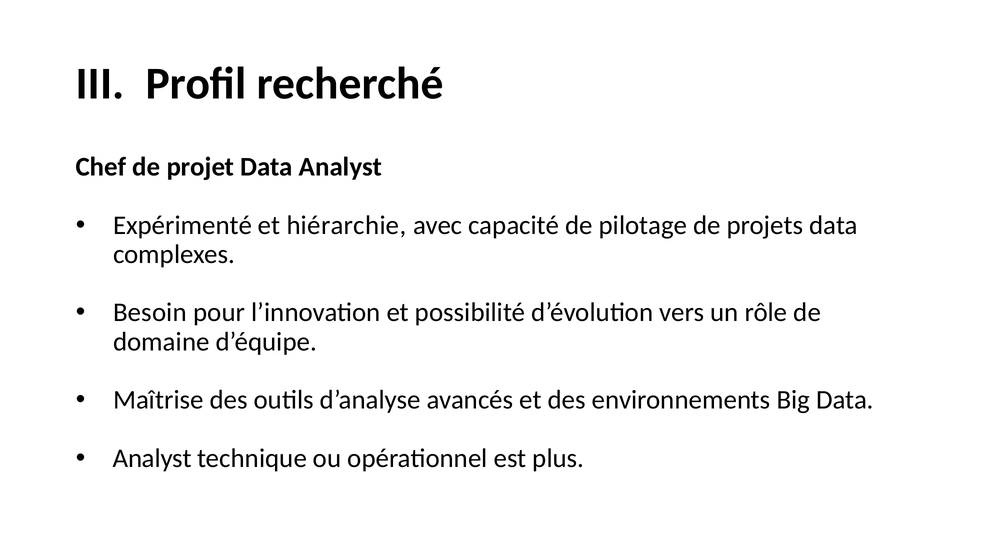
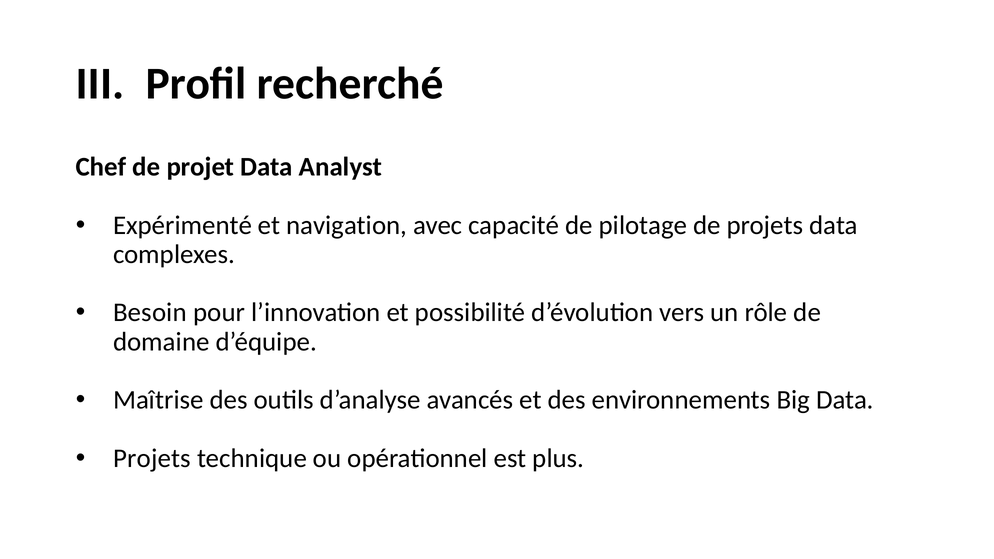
hiérarchie: hiérarchie -> navigation
Analyst at (152, 458): Analyst -> Projets
